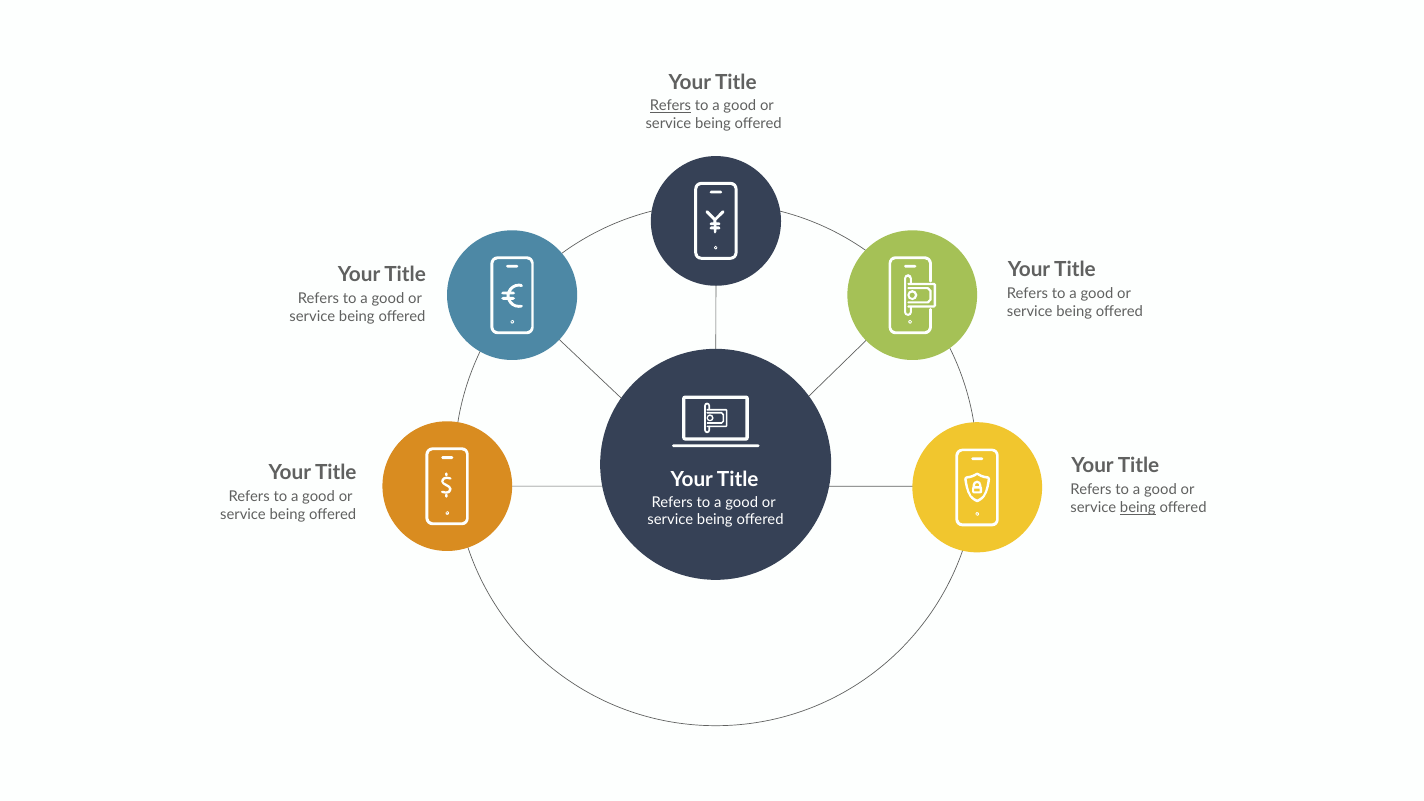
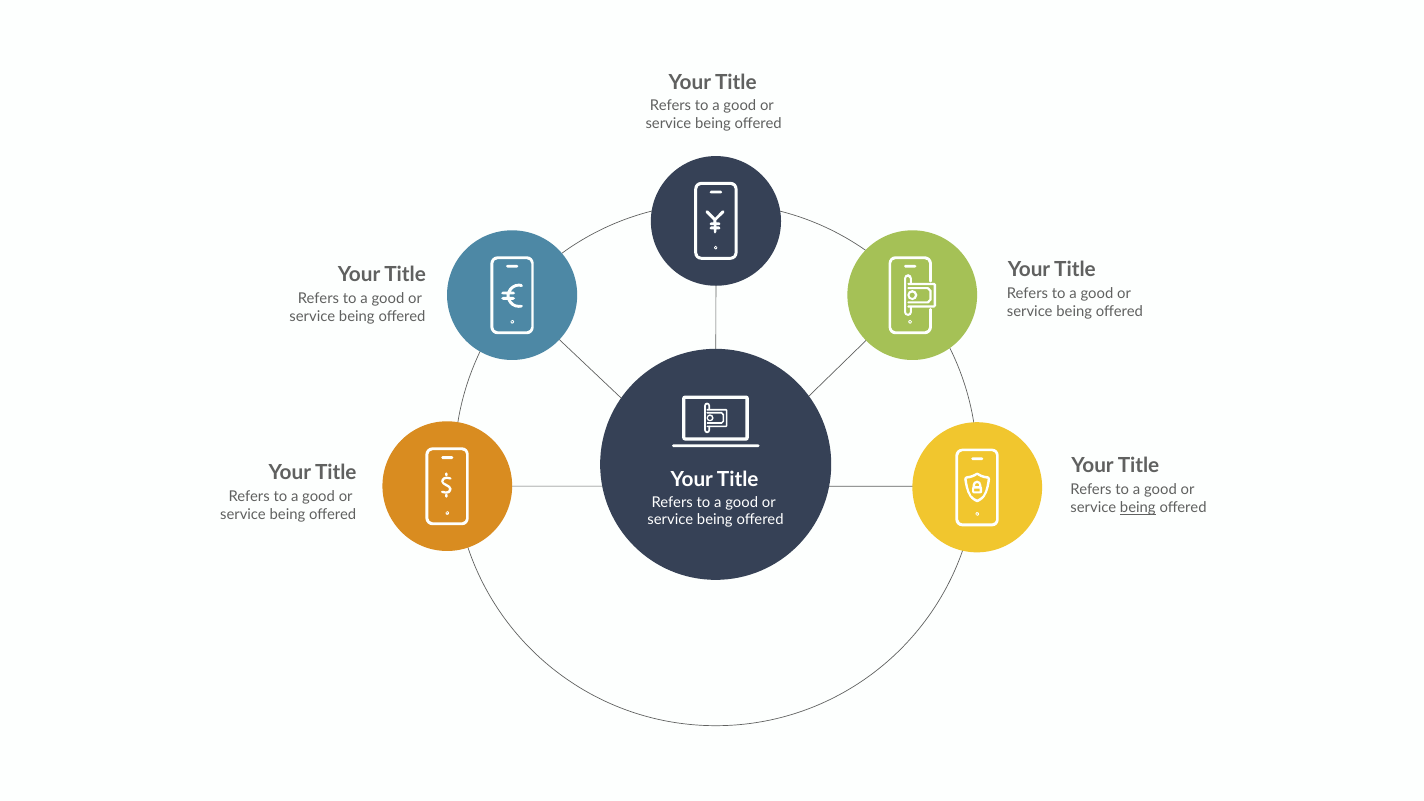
Refers at (670, 106) underline: present -> none
